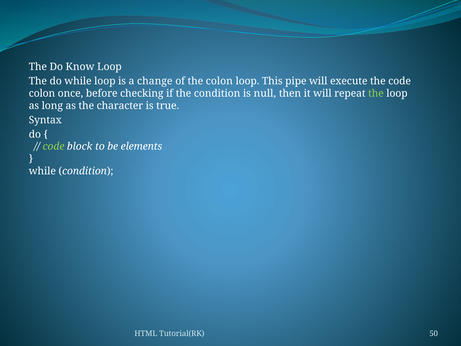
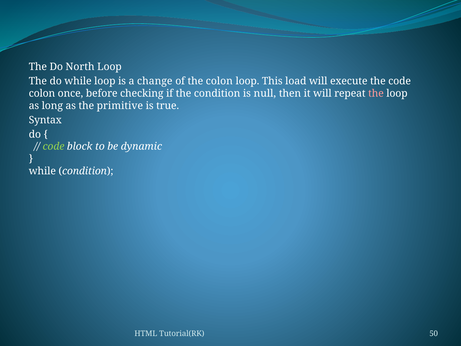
Know: Know -> North
pipe: pipe -> load
the at (376, 93) colour: light green -> pink
character: character -> primitive
elements: elements -> dynamic
